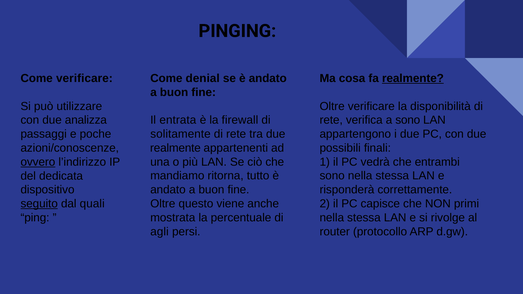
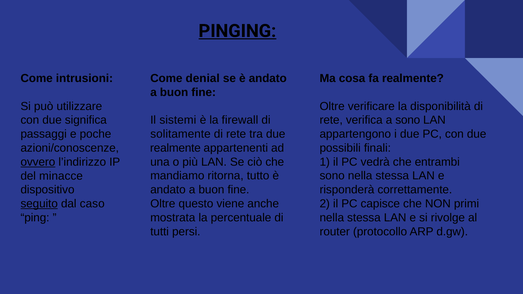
PINGING underline: none -> present
realmente at (413, 78) underline: present -> none
Come verificare: verificare -> intrusioni
analizza: analizza -> significa
entrata: entrata -> sistemi
dedicata: dedicata -> minacce
quali: quali -> caso
agli: agli -> tutti
